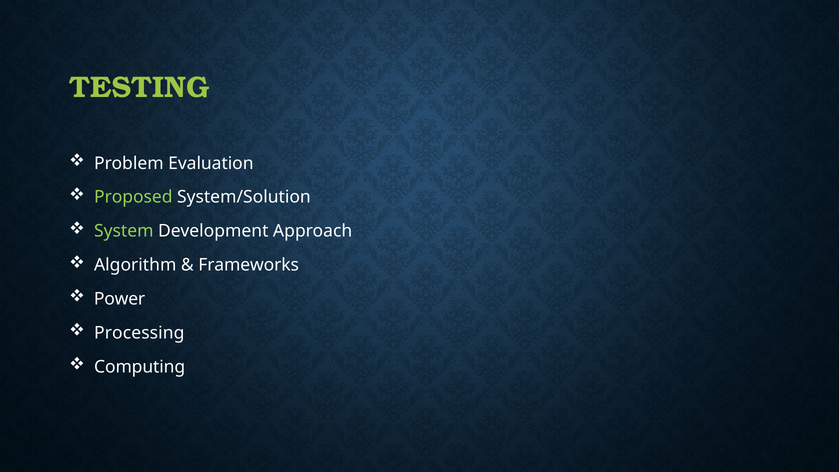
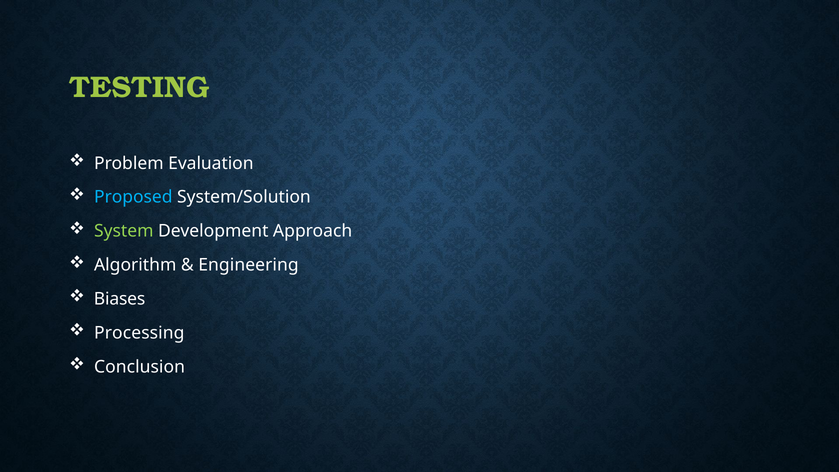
Proposed colour: light green -> light blue
Frameworks: Frameworks -> Engineering
Power: Power -> Biases
Computing: Computing -> Conclusion
